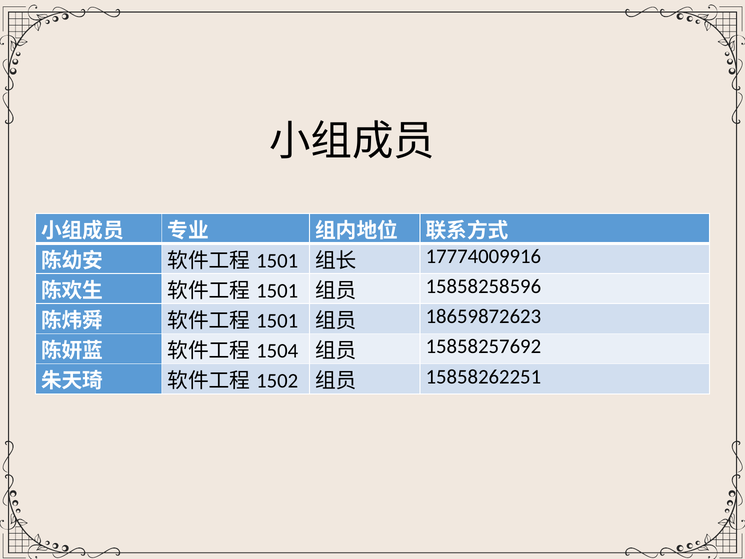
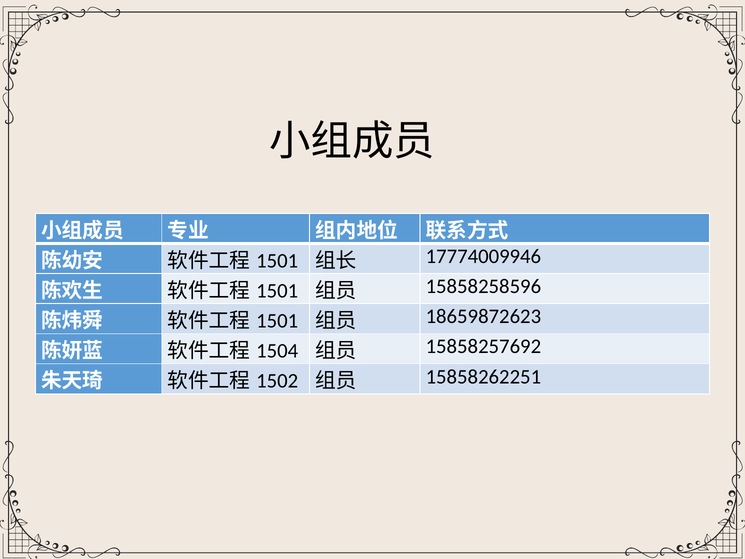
17774009916: 17774009916 -> 17774009946
